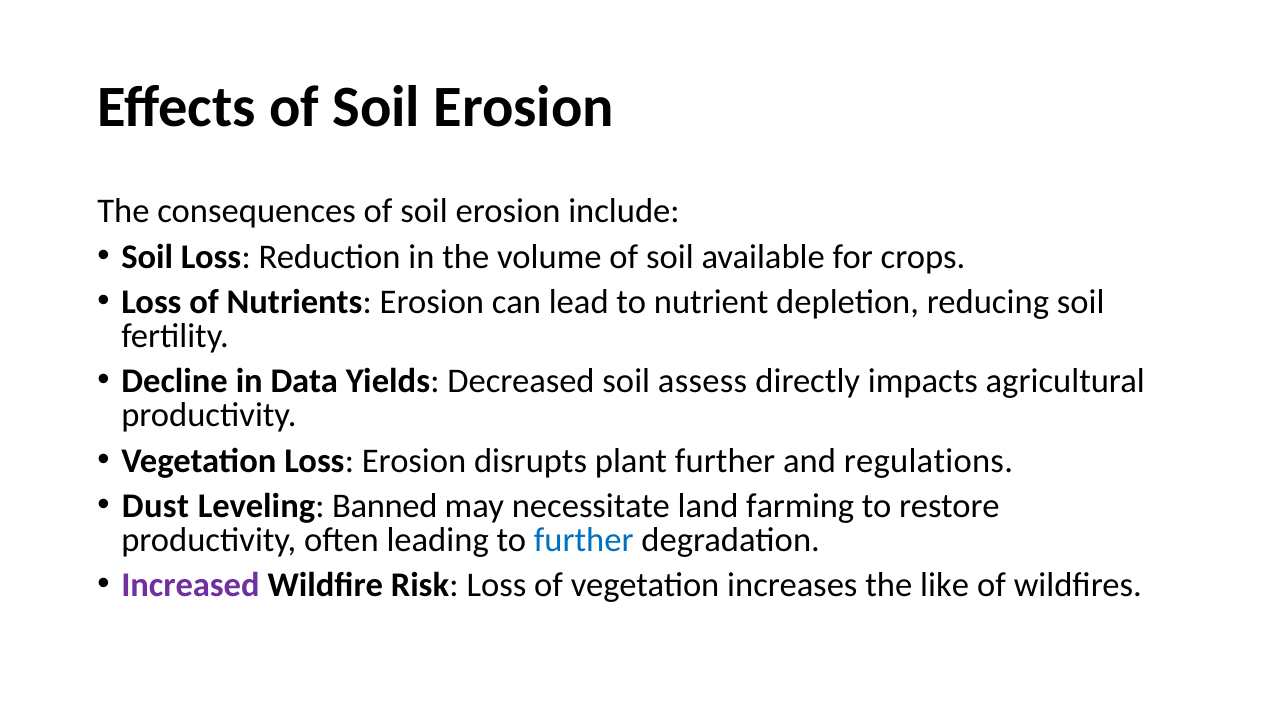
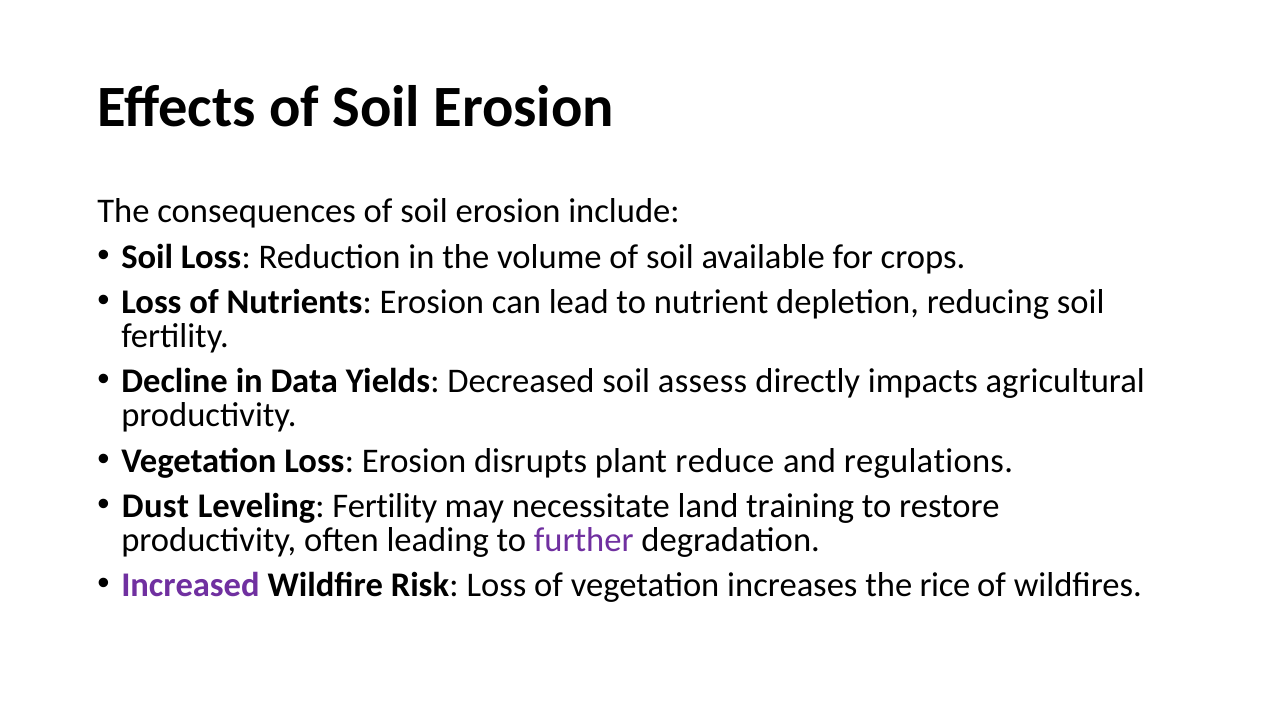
plant further: further -> reduce
Leveling Banned: Banned -> Fertility
farming: farming -> training
further at (584, 540) colour: blue -> purple
like: like -> rice
